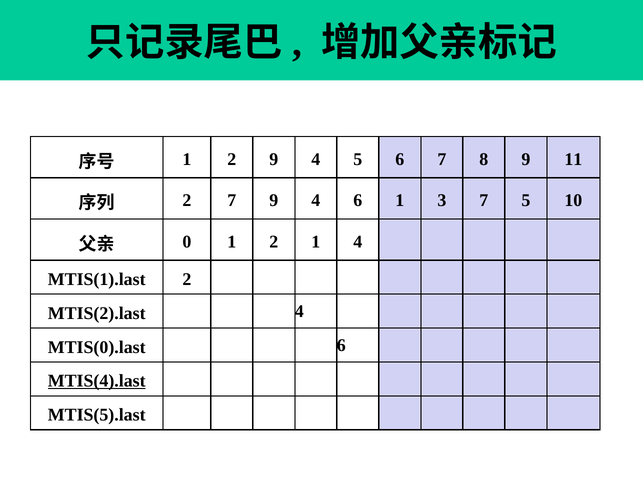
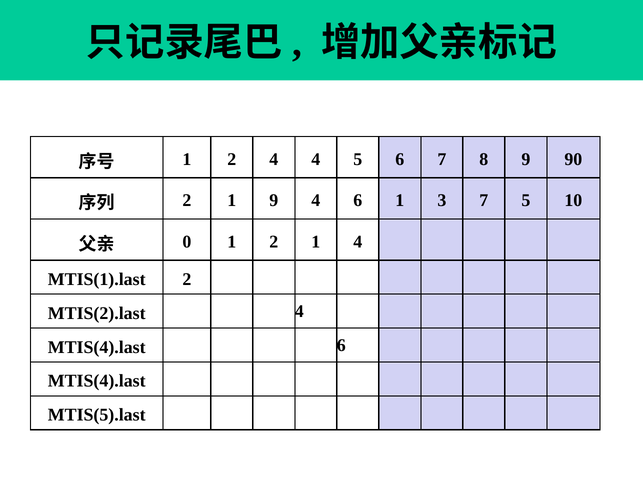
2 9: 9 -> 4
11: 11 -> 90
7 at (232, 201): 7 -> 1
MTIS(0).last at (97, 347): MTIS(0).last -> MTIS(4).last
MTIS(4).last at (97, 381) underline: present -> none
